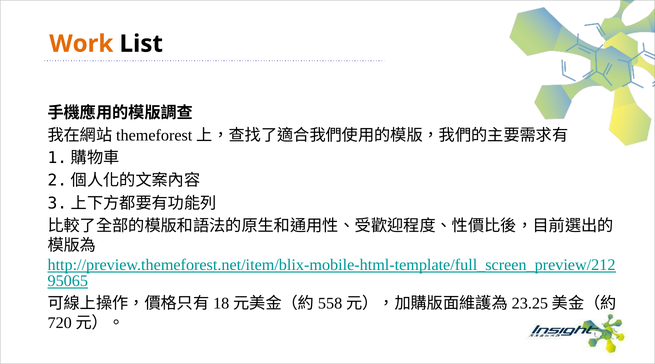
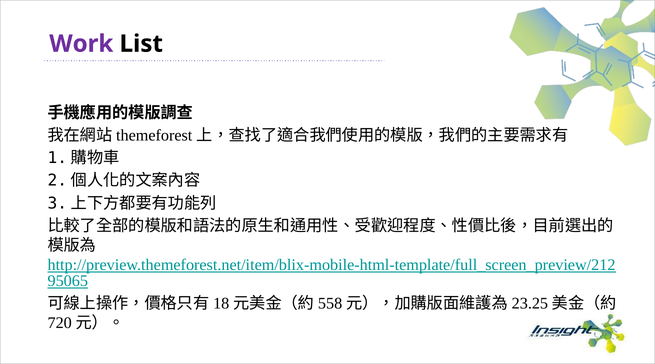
Work colour: orange -> purple
